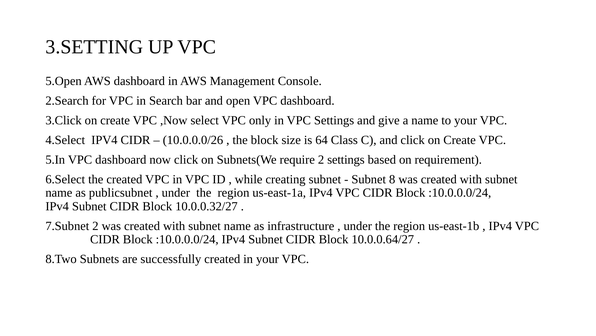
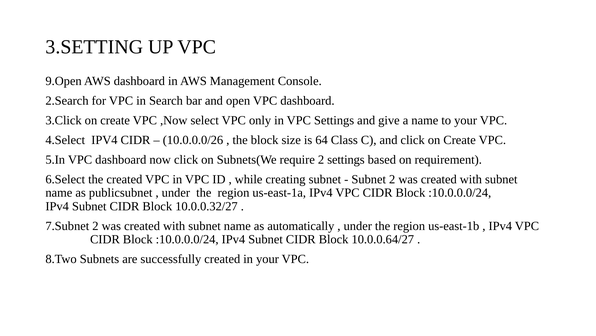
5.Open: 5.Open -> 9.Open
Subnet 8: 8 -> 2
infrastructure: infrastructure -> automatically
